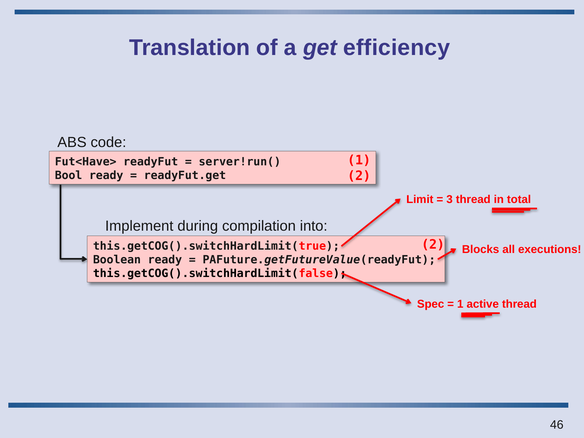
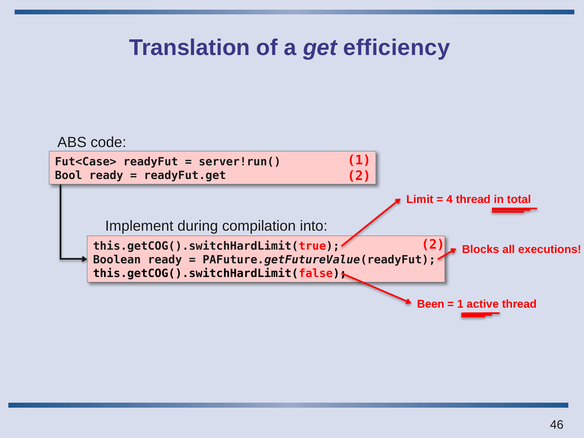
Fut<Have>: Fut<Have> -> Fut<Case>
3: 3 -> 4
Spec: Spec -> Been
